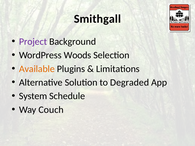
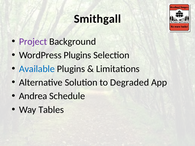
WordPress Woods: Woods -> Plugins
Available colour: orange -> blue
System: System -> Andrea
Couch: Couch -> Tables
